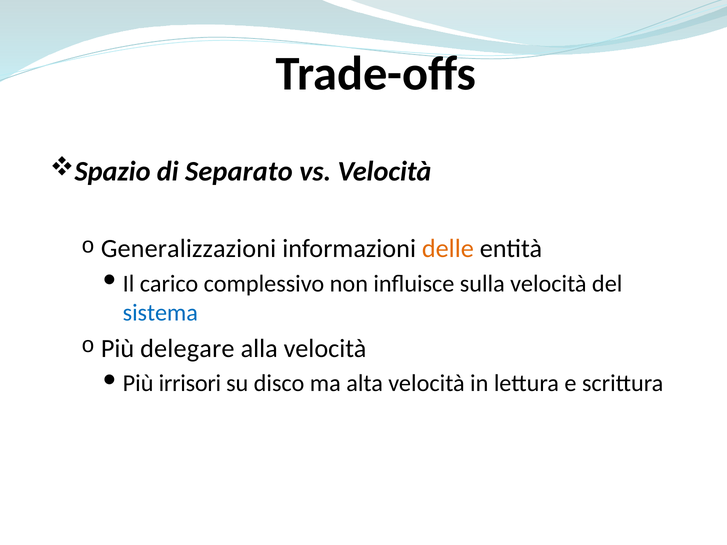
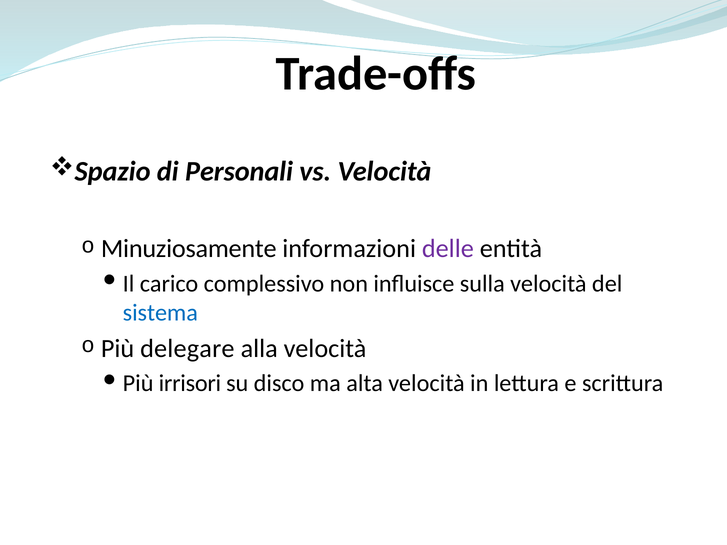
Separato: Separato -> Personali
Generalizzazioni: Generalizzazioni -> Minuziosamente
delle colour: orange -> purple
